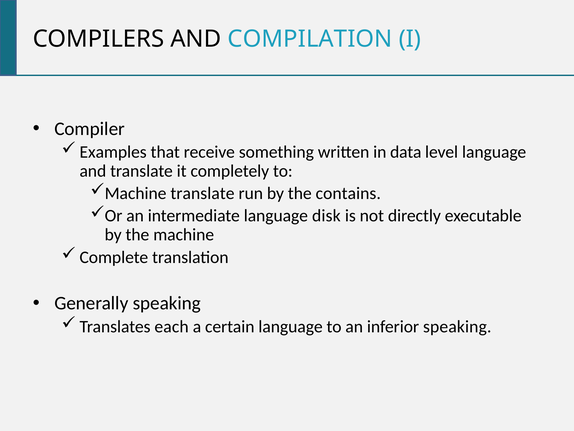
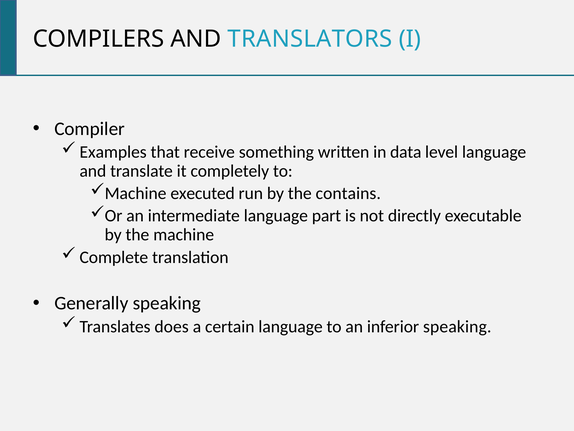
COMPILATION: COMPILATION -> TRANSLATORS
Machine translate: translate -> executed
disk: disk -> part
each: each -> does
